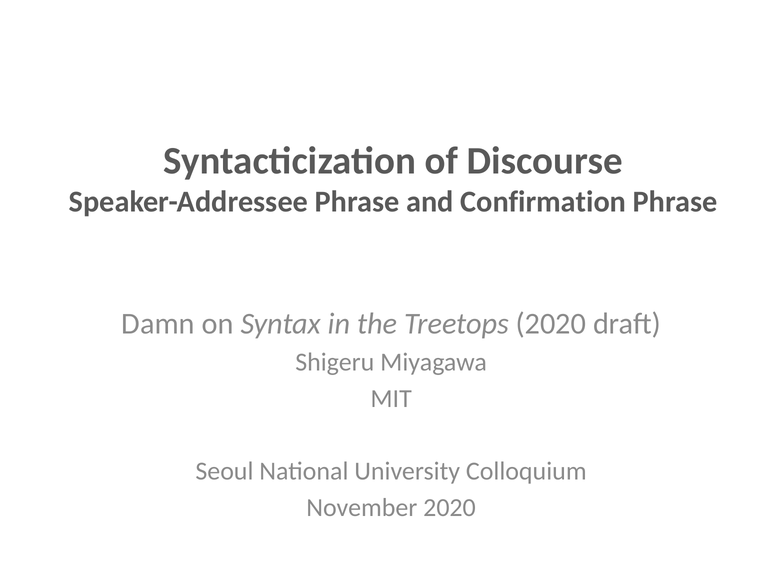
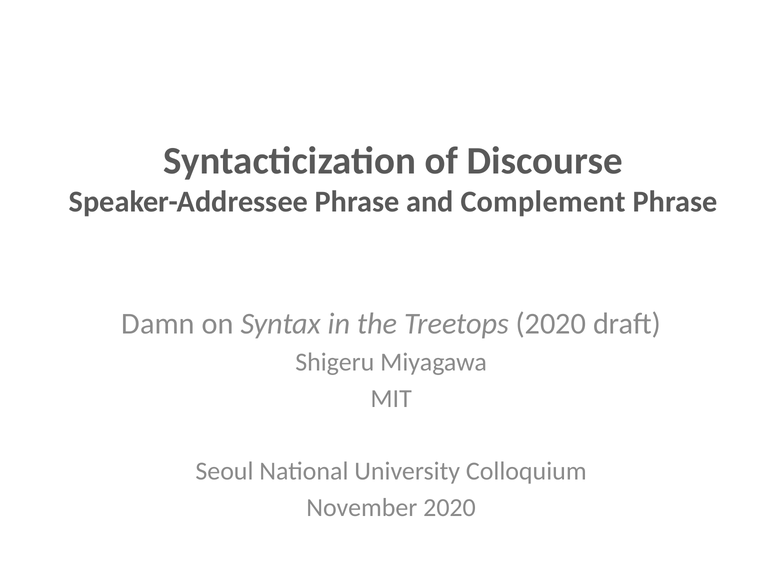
Confirmation: Confirmation -> Complement
